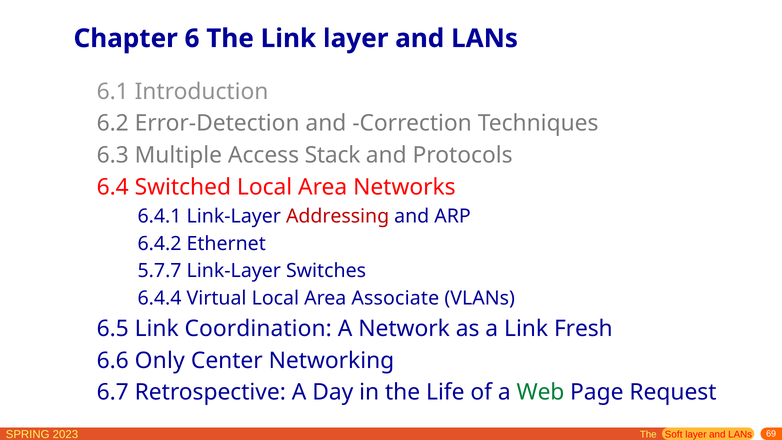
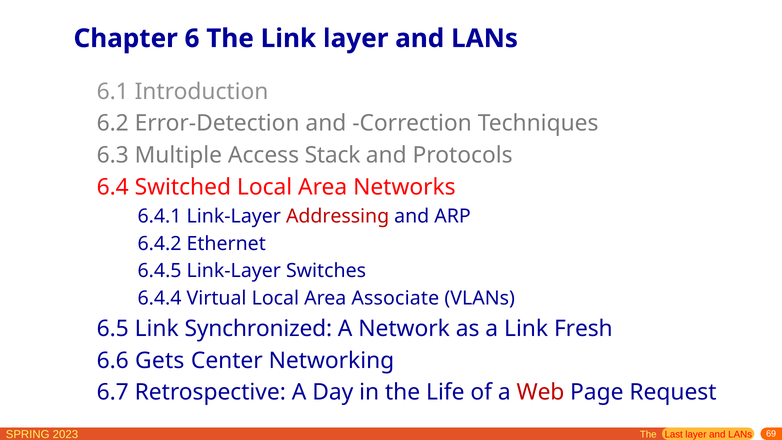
5.7.7: 5.7.7 -> 6.4.5
Coordination: Coordination -> Synchronized
Only: Only -> Gets
Web colour: green -> red
Soft: Soft -> Last
